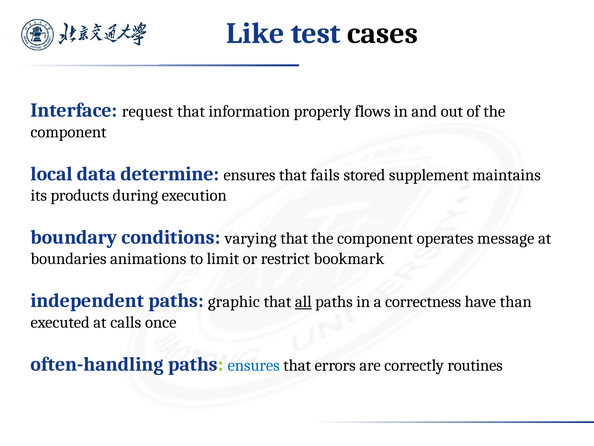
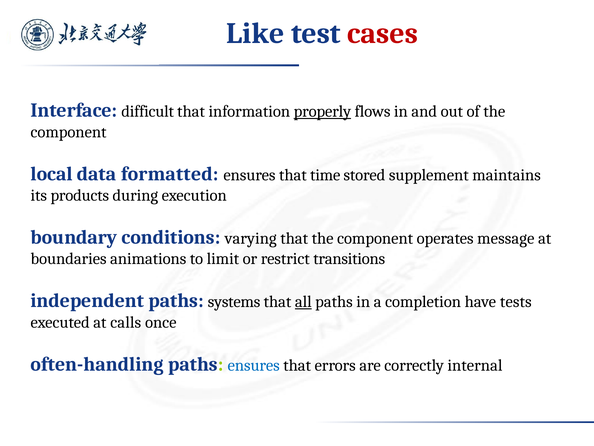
cases colour: black -> red
request: request -> difficult
properly underline: none -> present
determine: determine -> formatted
fails: fails -> time
bookmark: bookmark -> transitions
graphic: graphic -> systems
correctness: correctness -> completion
than: than -> tests
routines: routines -> internal
